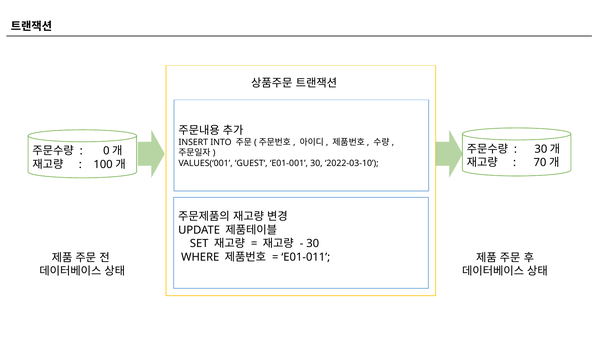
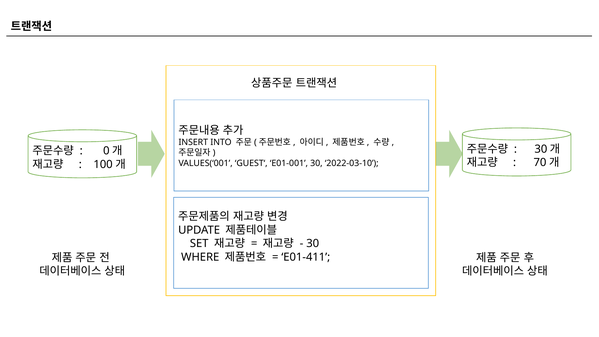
E01-011: E01-011 -> E01-411
